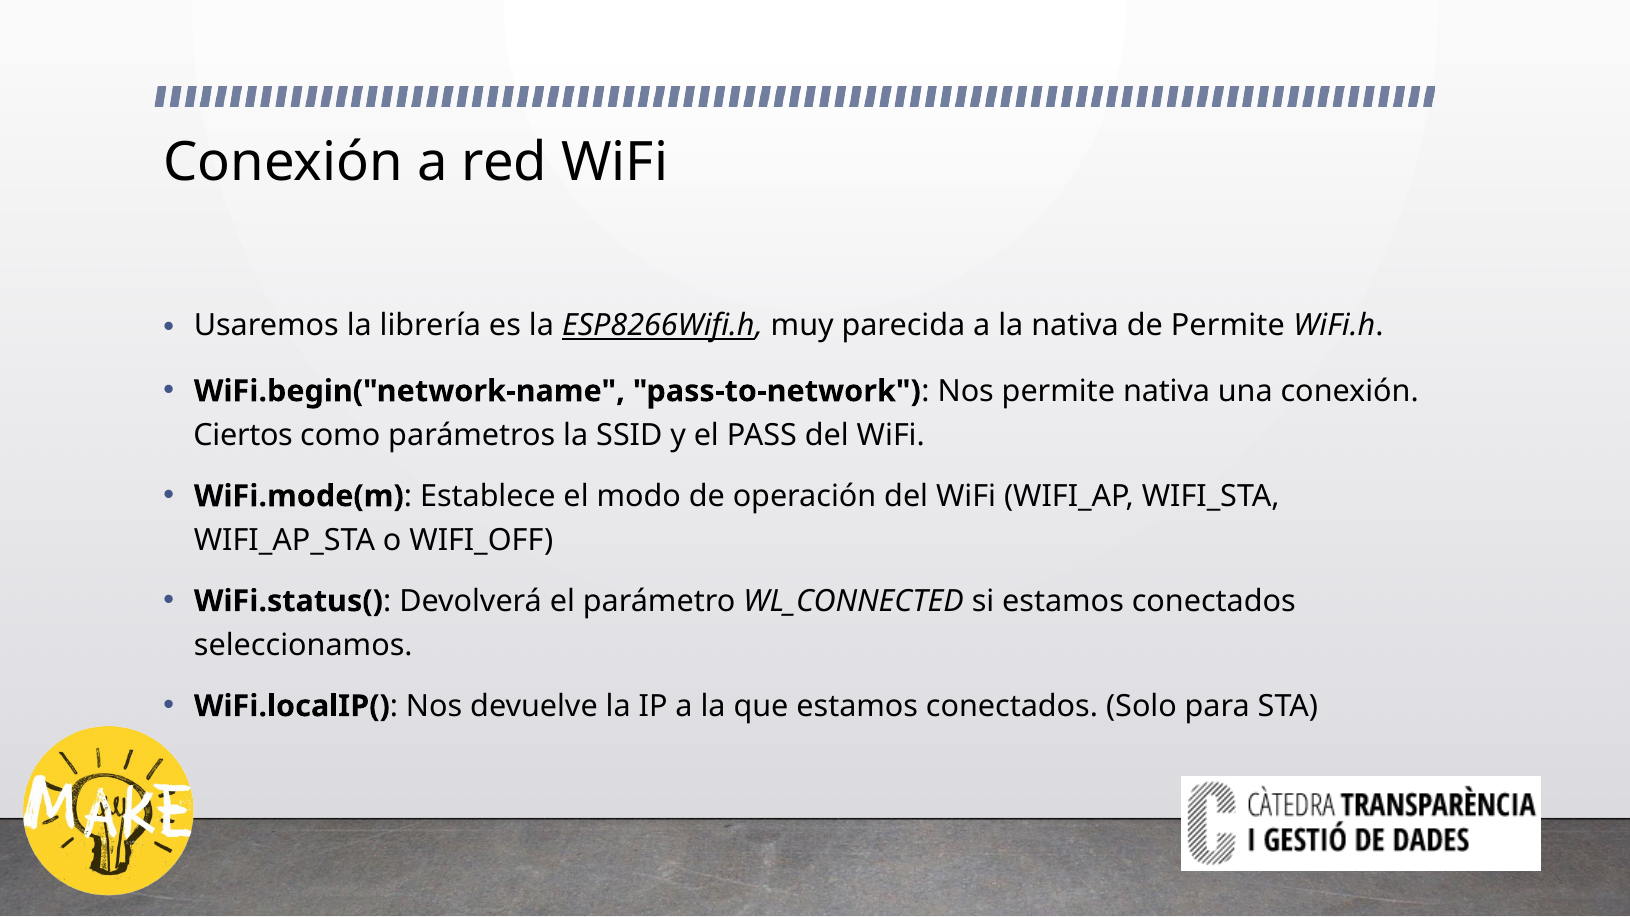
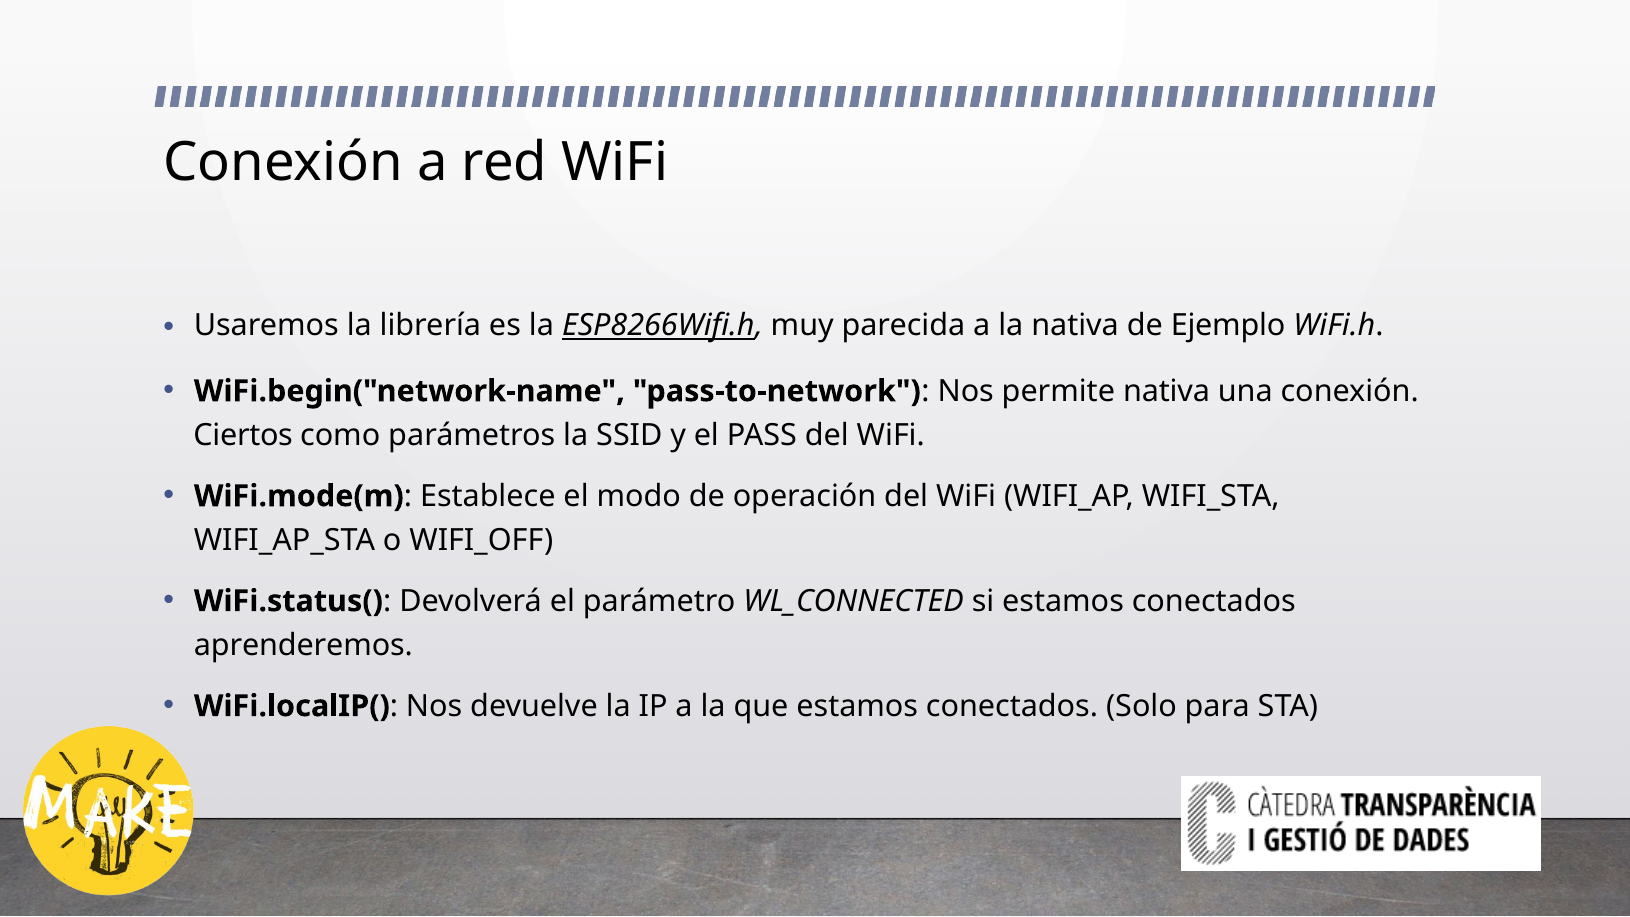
de Permite: Permite -> Ejemplo
seleccionamos: seleccionamos -> aprenderemos
